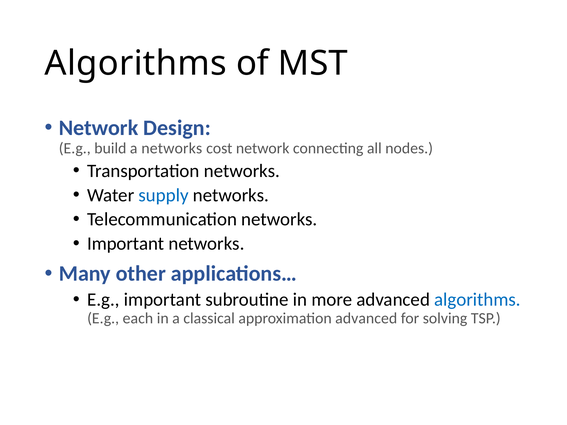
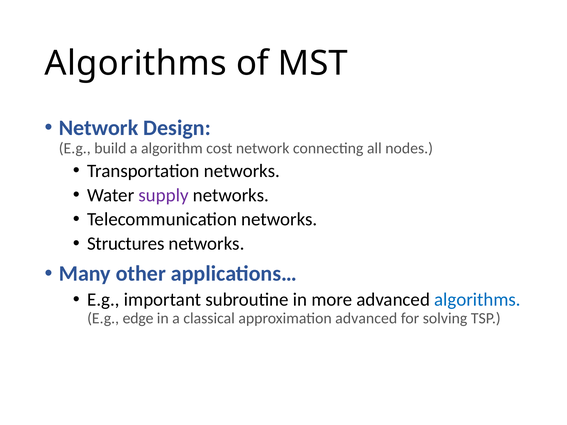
a networks: networks -> algorithm
supply colour: blue -> purple
Important at (126, 244): Important -> Structures
each: each -> edge
